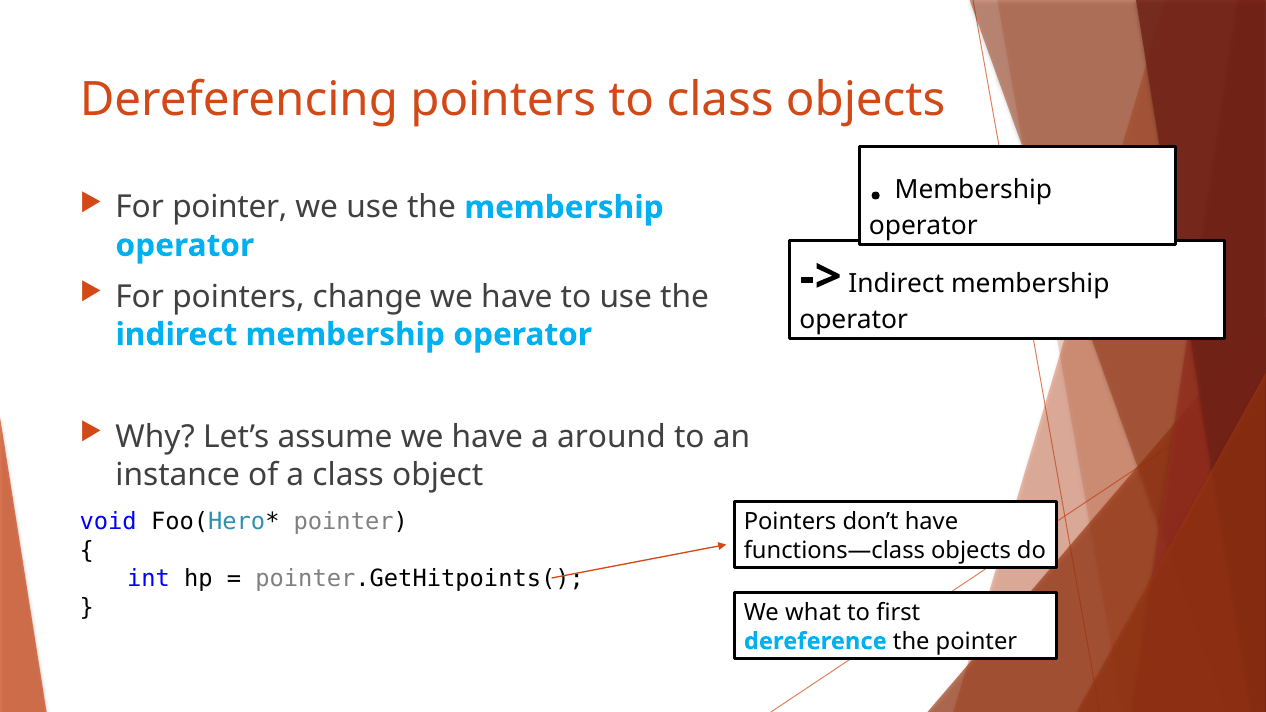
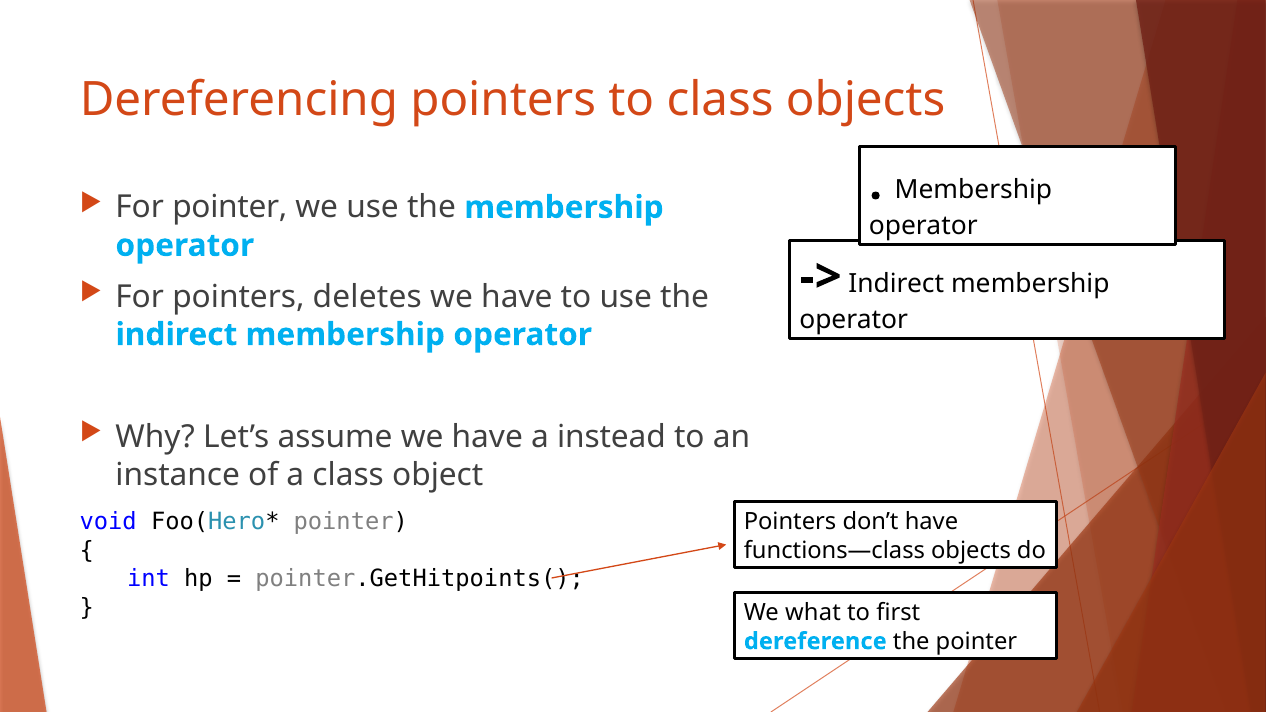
change: change -> deletes
around: around -> instead
